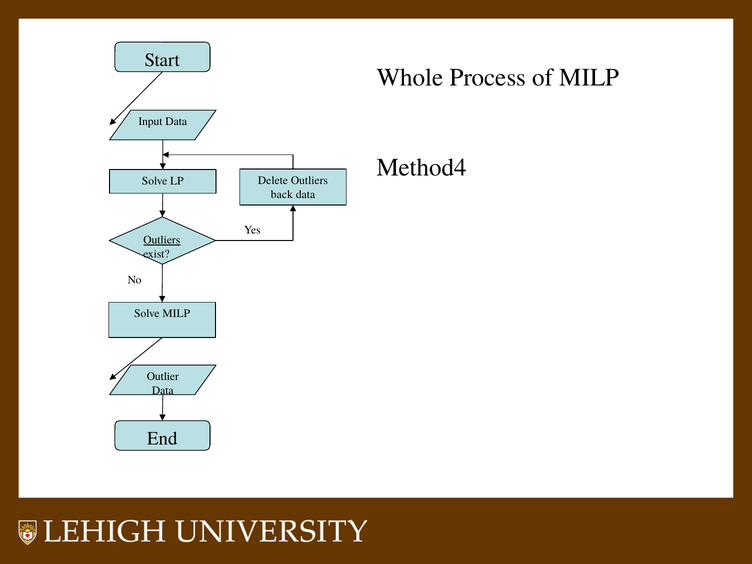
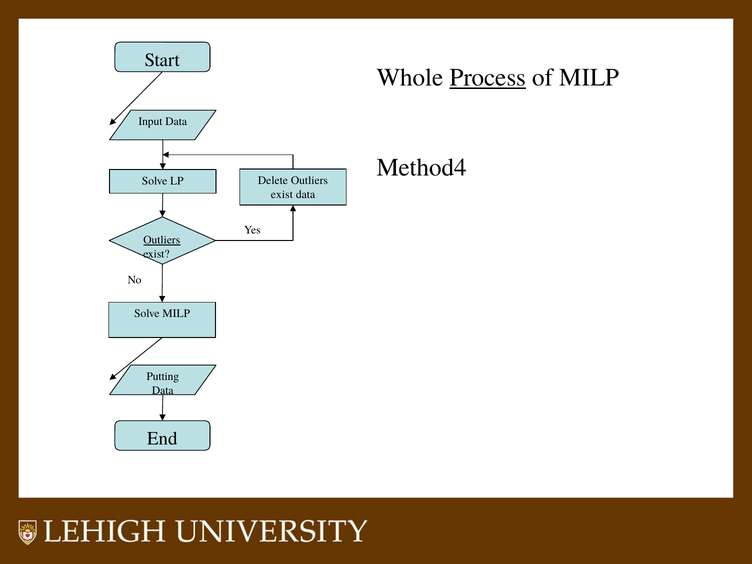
Process underline: none -> present
back at (282, 194): back -> exist
Outlier: Outlier -> Putting
